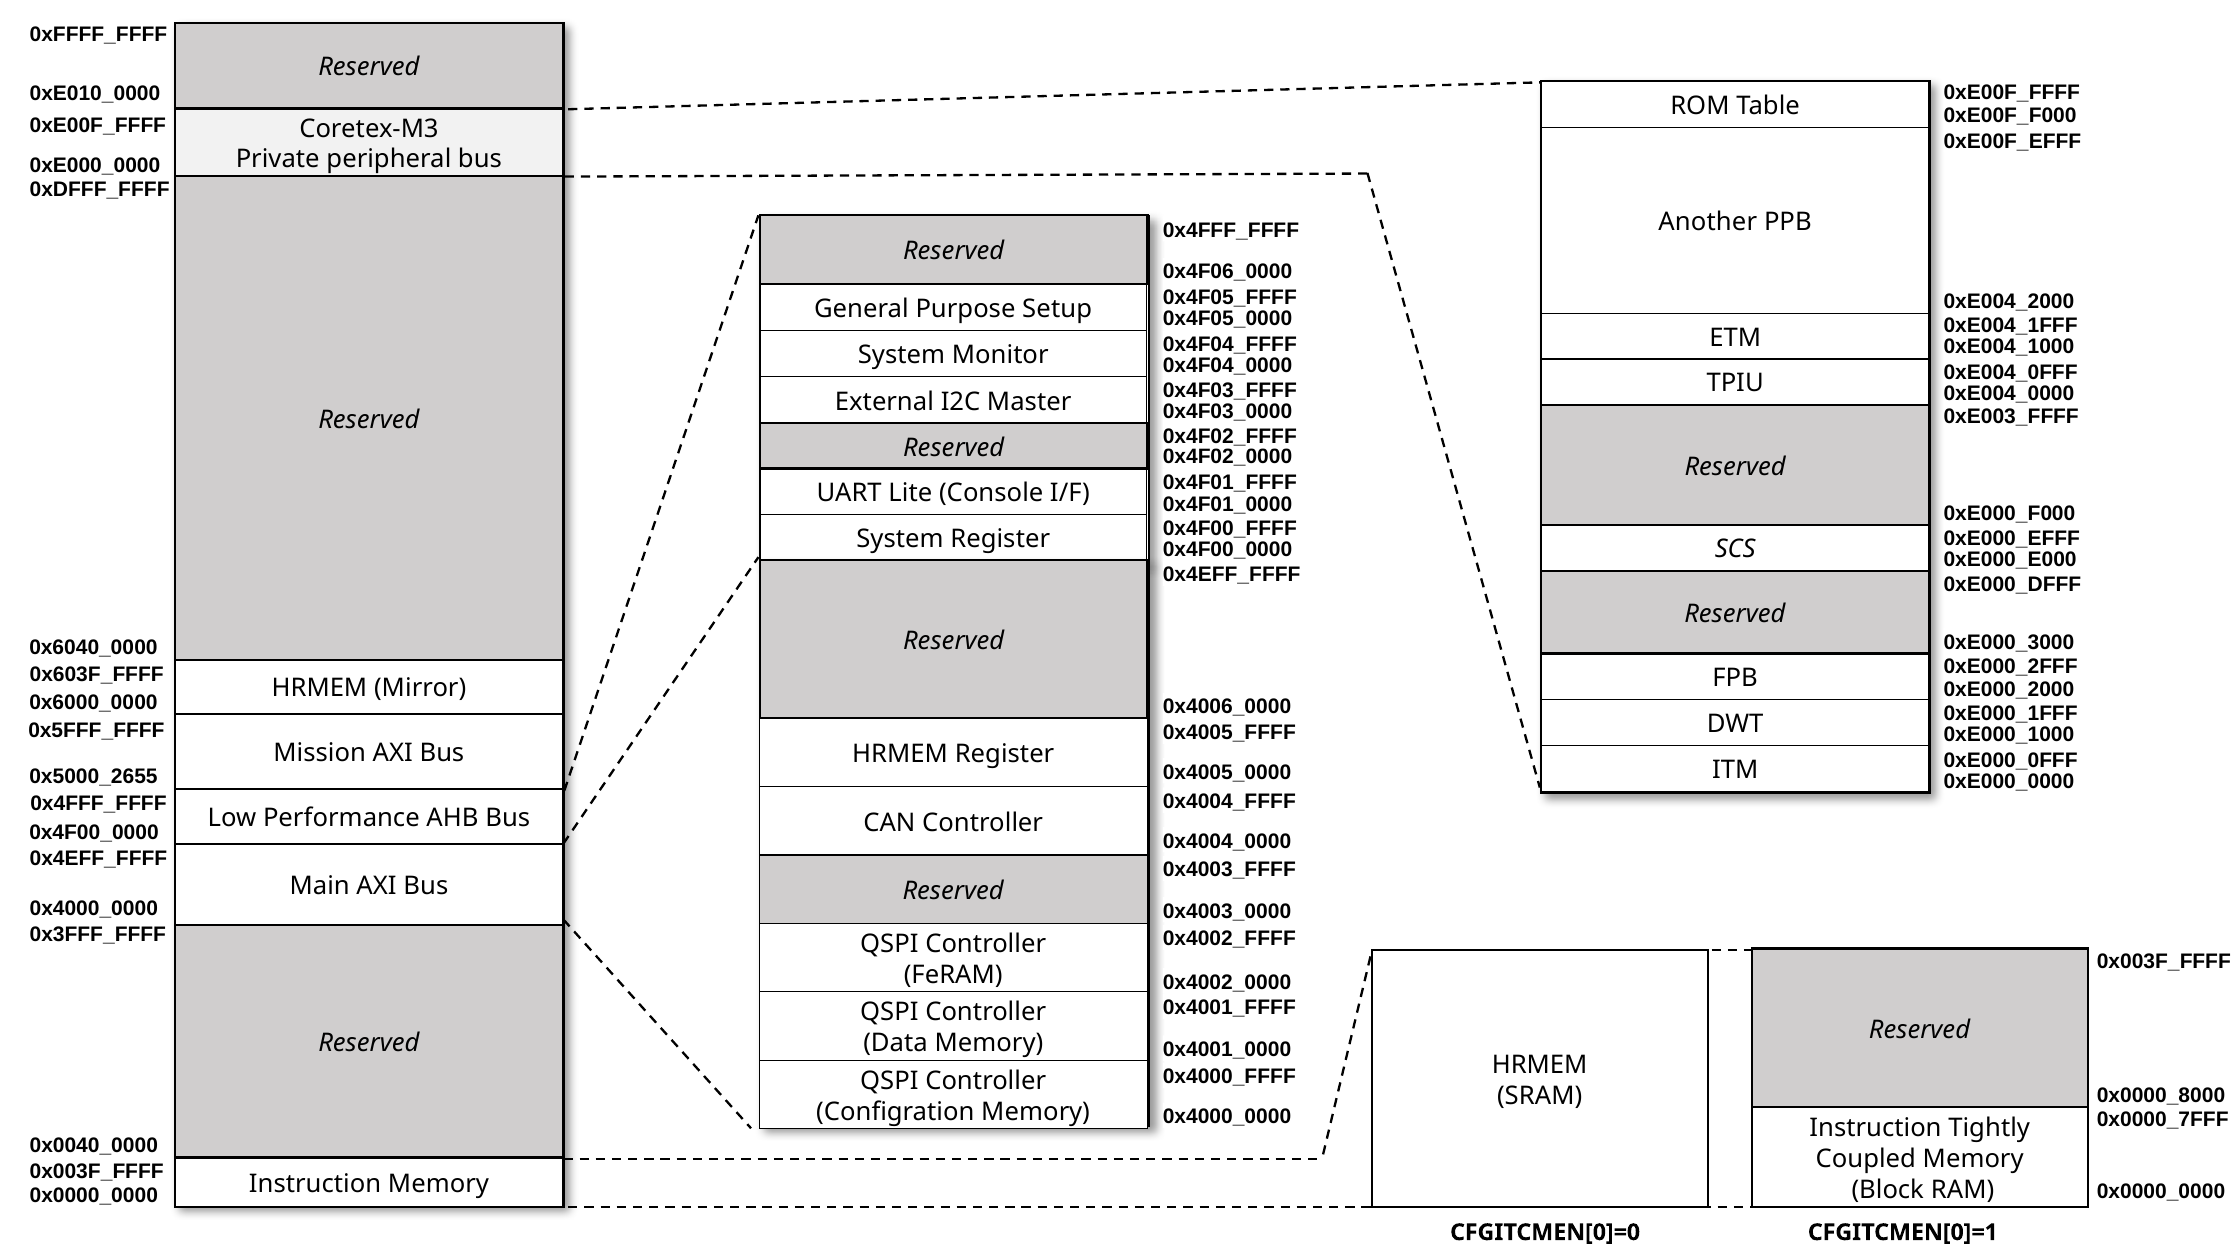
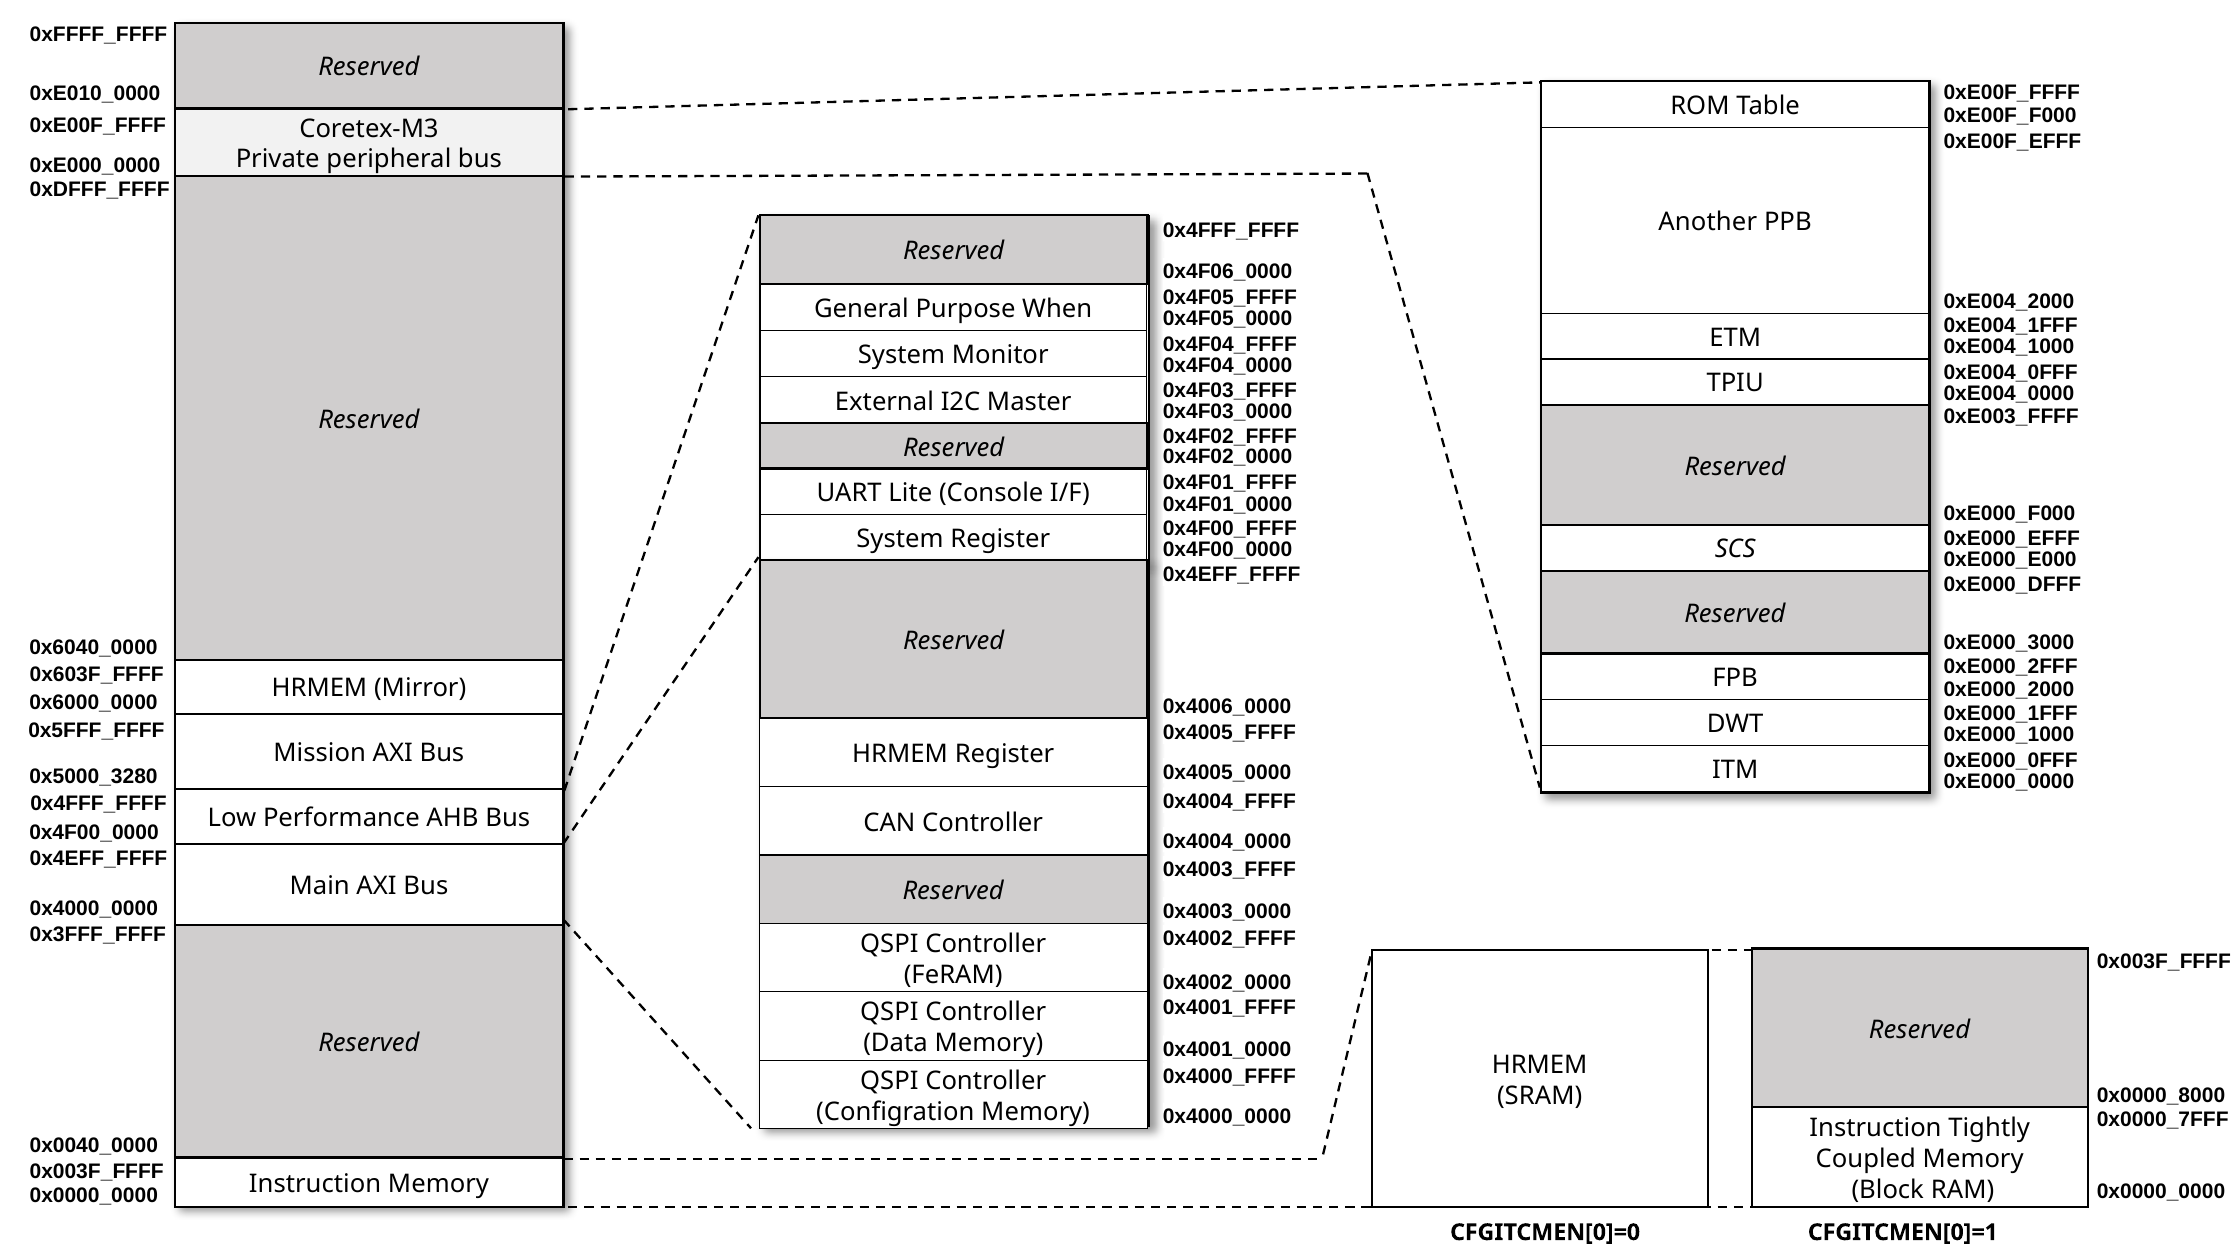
Setup: Setup -> When
0x5000_2655: 0x5000_2655 -> 0x5000_3280
